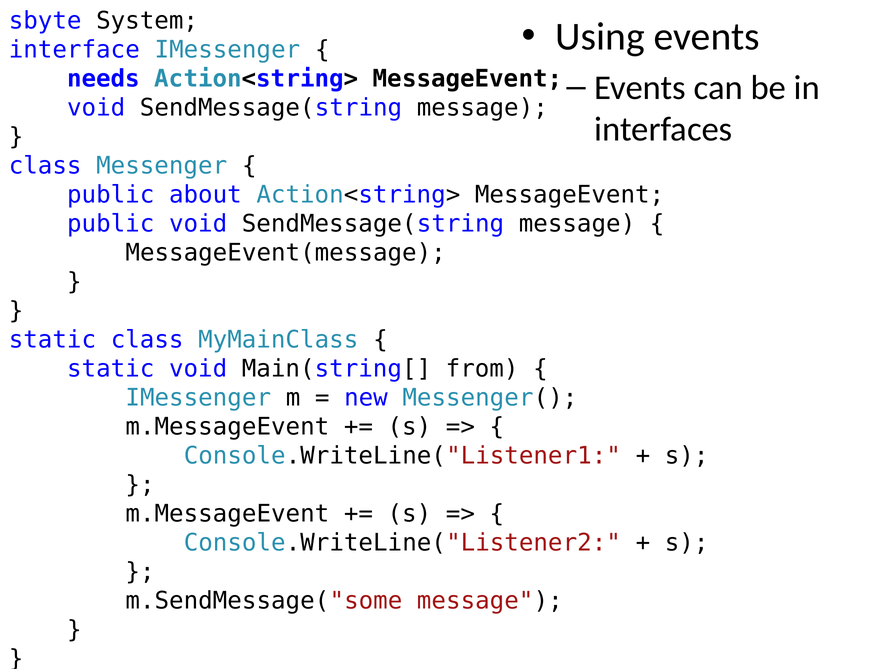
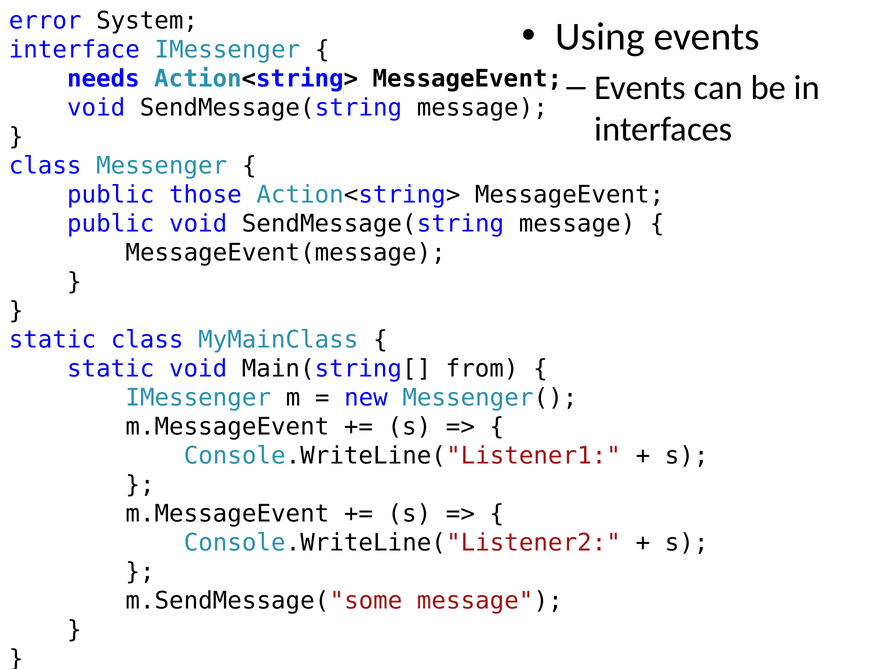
sbyte: sbyte -> error
about: about -> those
